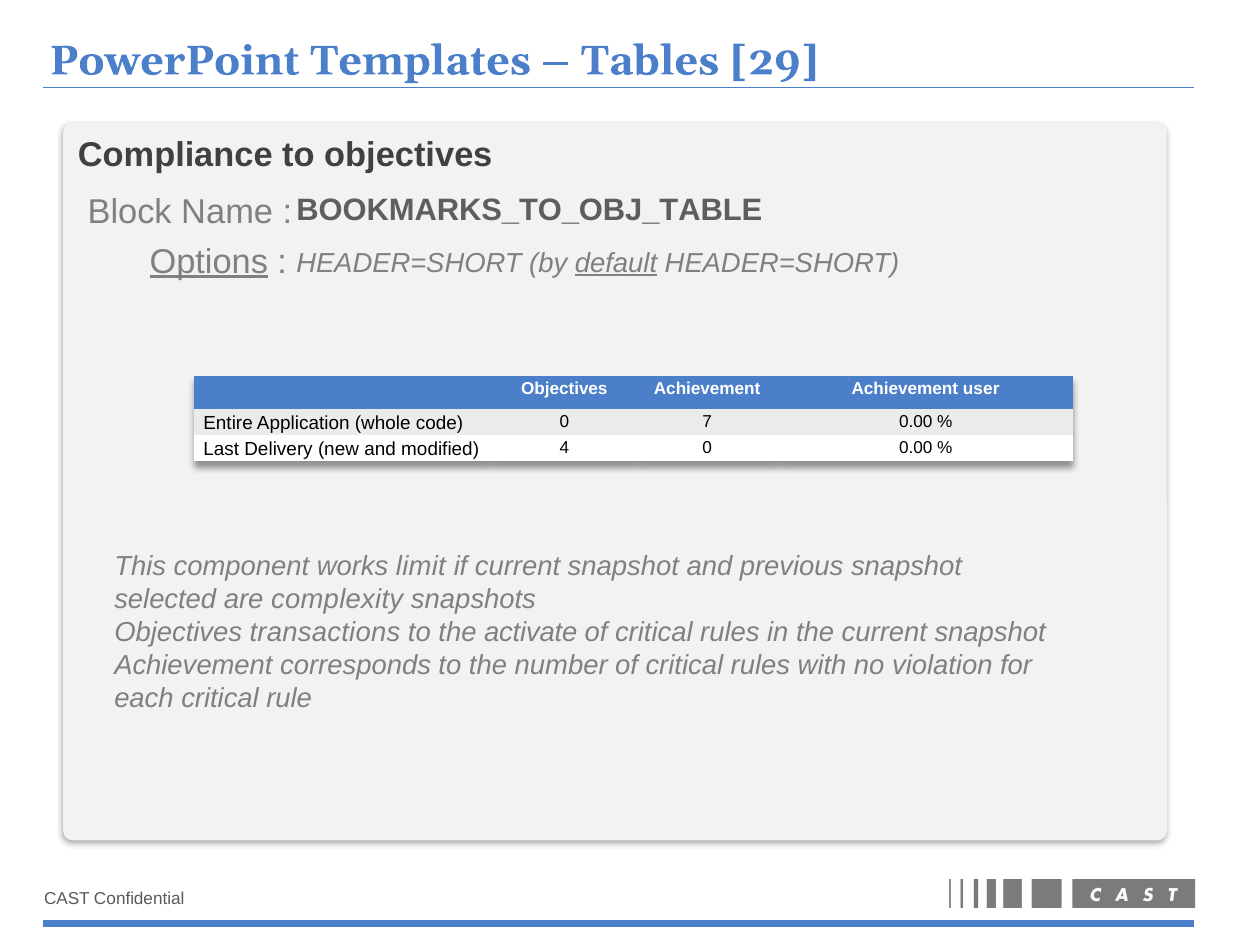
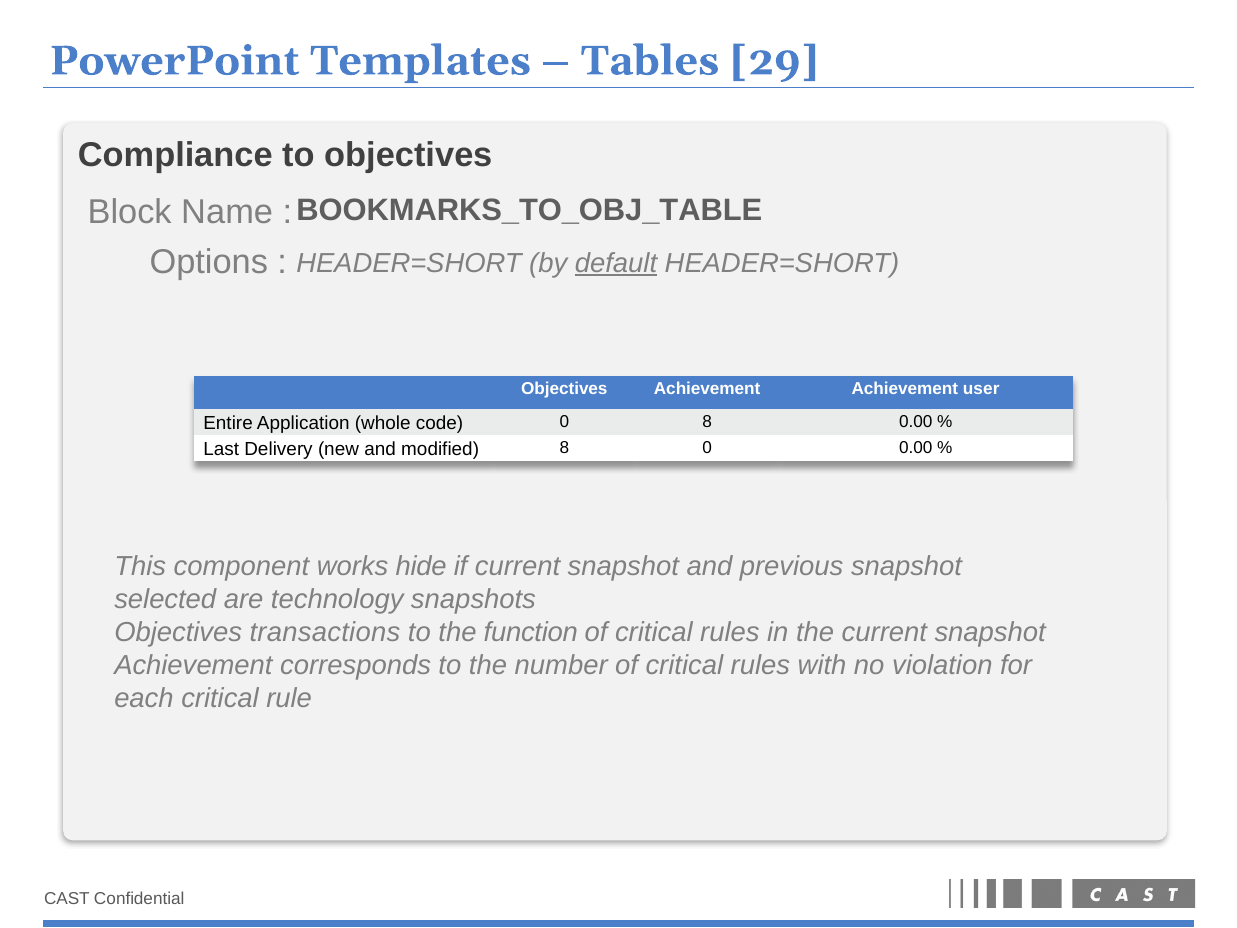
Options underline: present -> none
0 7: 7 -> 8
modified 4: 4 -> 8
limit: limit -> hide
complexity: complexity -> technology
activate: activate -> function
